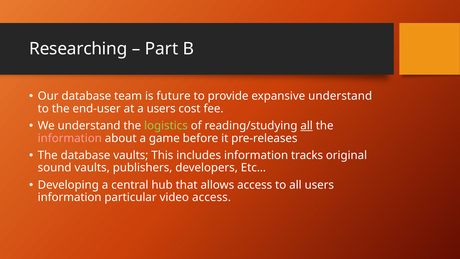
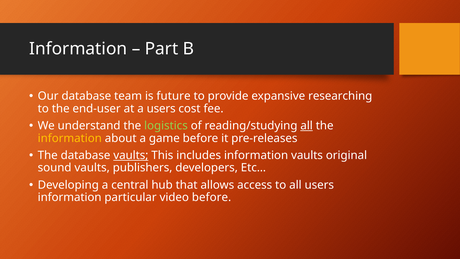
Researching at (78, 49): Researching -> Information
expansive understand: understand -> researching
information at (70, 138) colour: pink -> yellow
vaults at (131, 155) underline: none -> present
information tracks: tracks -> vaults
video access: access -> before
